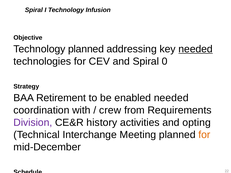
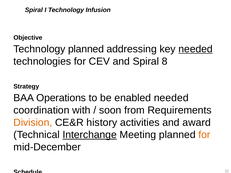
0: 0 -> 8
Retirement: Retirement -> Operations
crew: crew -> soon
Division colour: purple -> orange
opting: opting -> award
Interchange underline: none -> present
